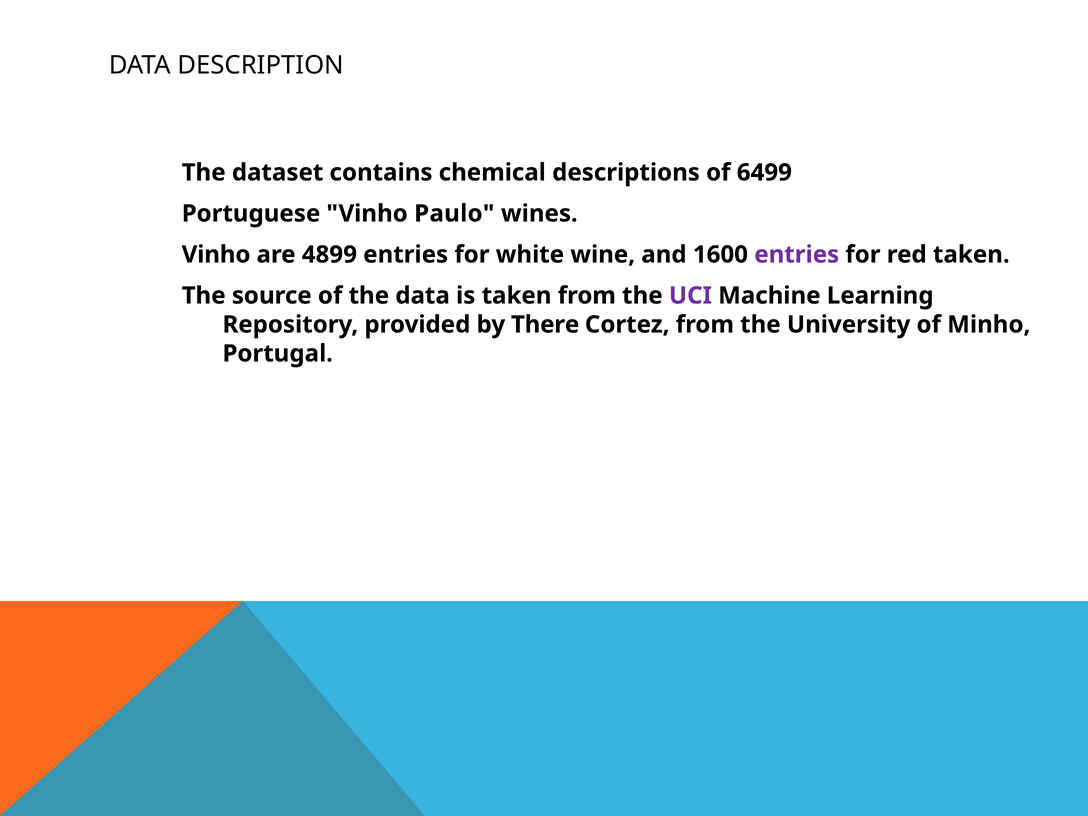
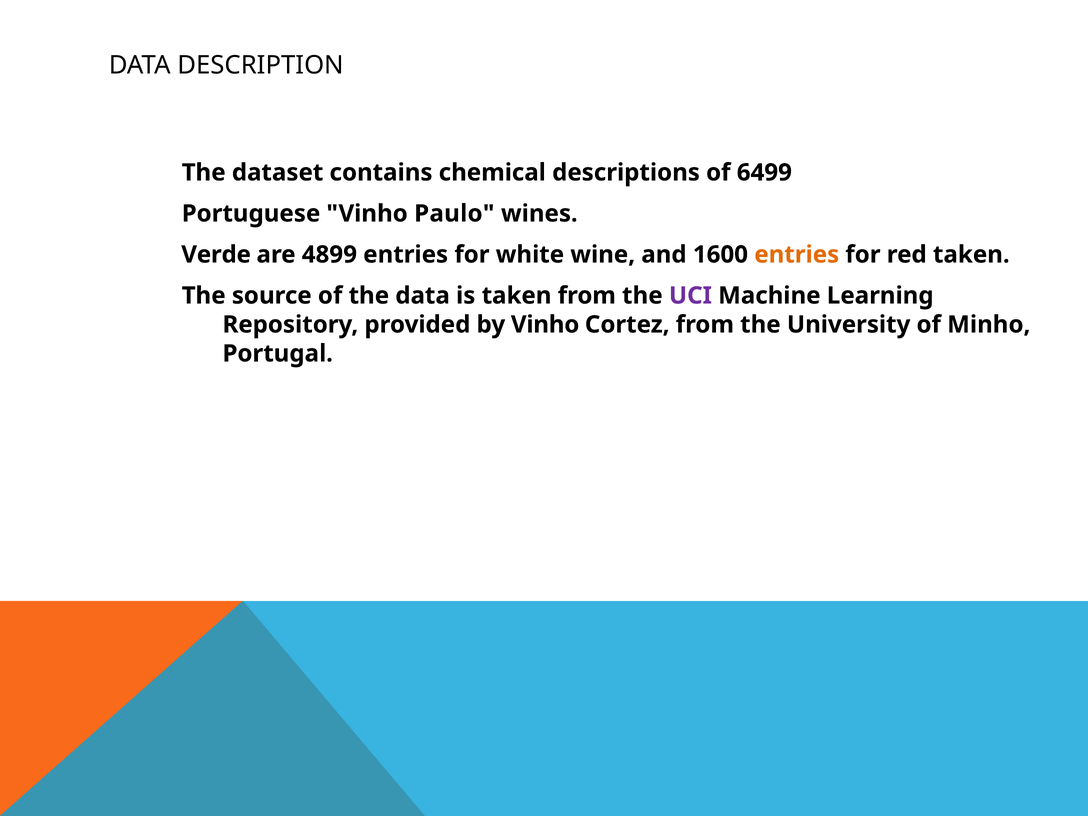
Vinho at (216, 255): Vinho -> Verde
entries at (797, 255) colour: purple -> orange
by There: There -> Vinho
